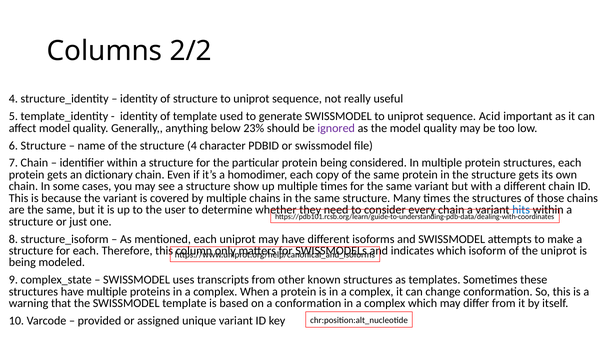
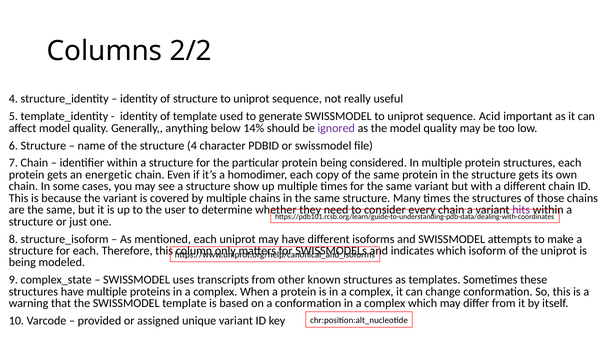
23%: 23% -> 14%
dictionary: dictionary -> energetic
hits colour: blue -> purple
